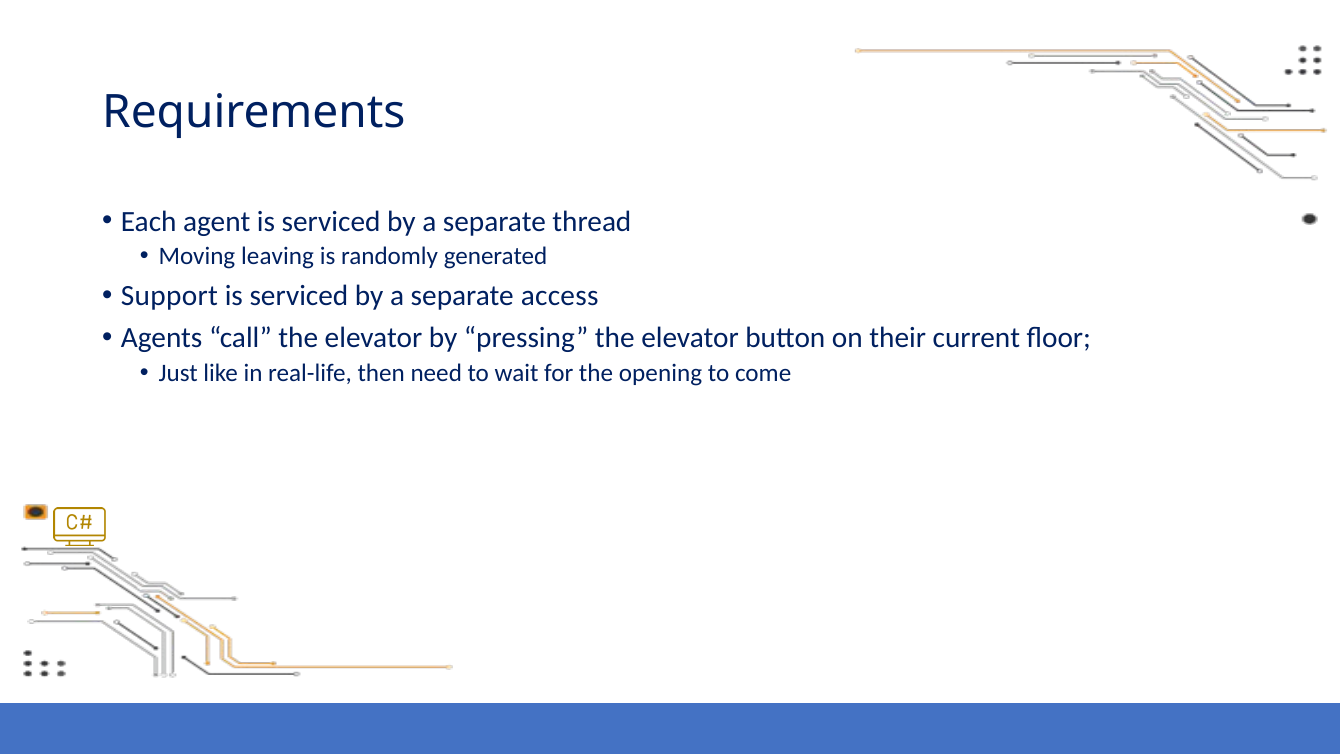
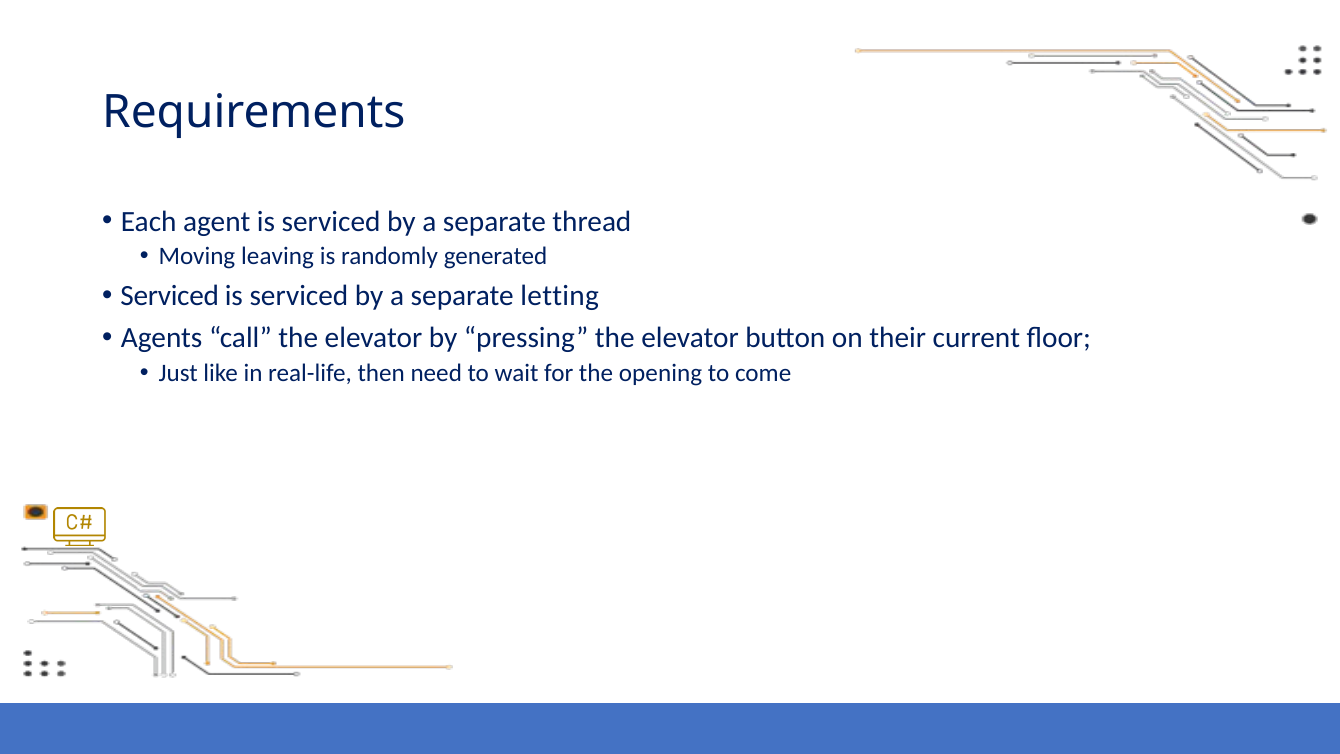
Support at (169, 296): Support -> Serviced
access: access -> letting
